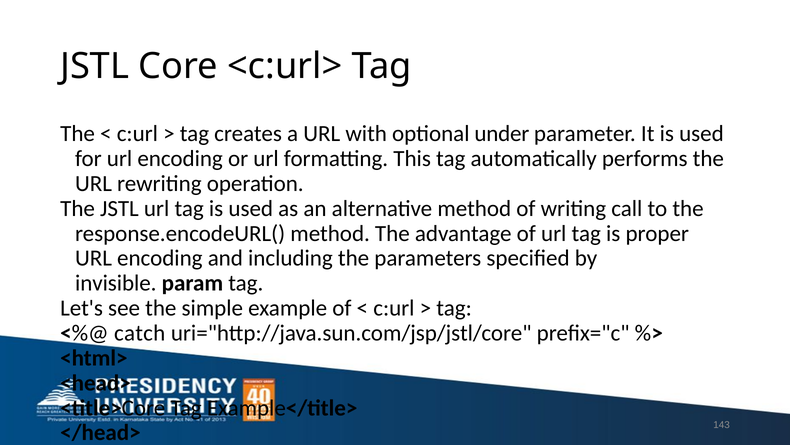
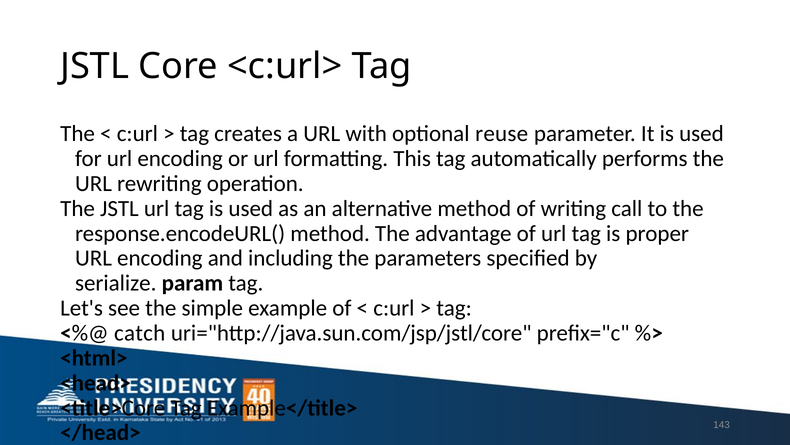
under: under -> reuse
invisible: invisible -> serialize
